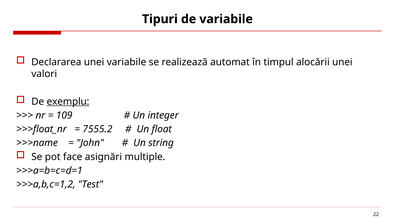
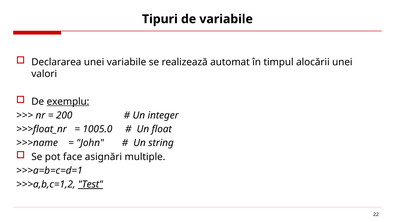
109: 109 -> 200
7555.2: 7555.2 -> 1005.0
Test underline: none -> present
